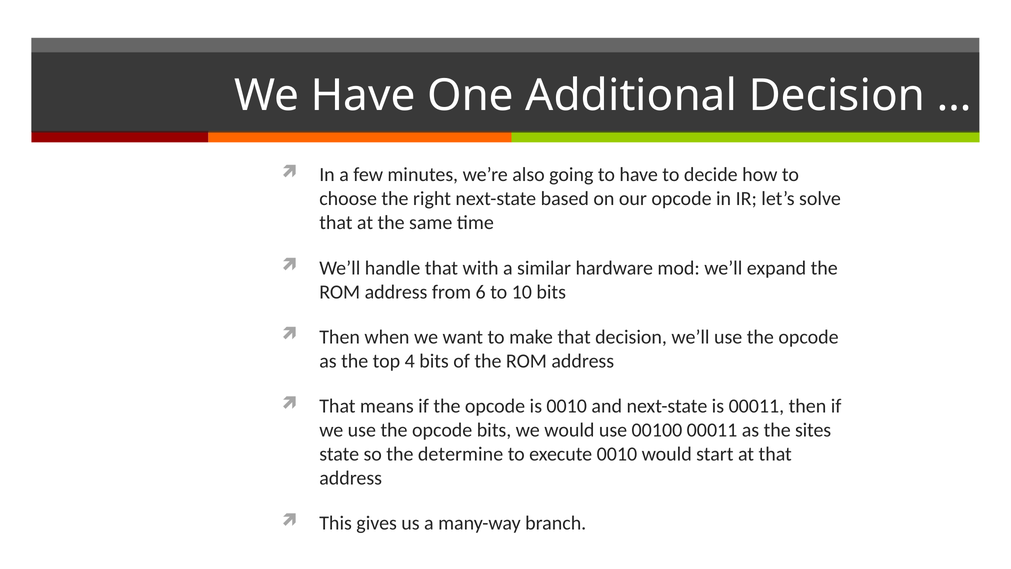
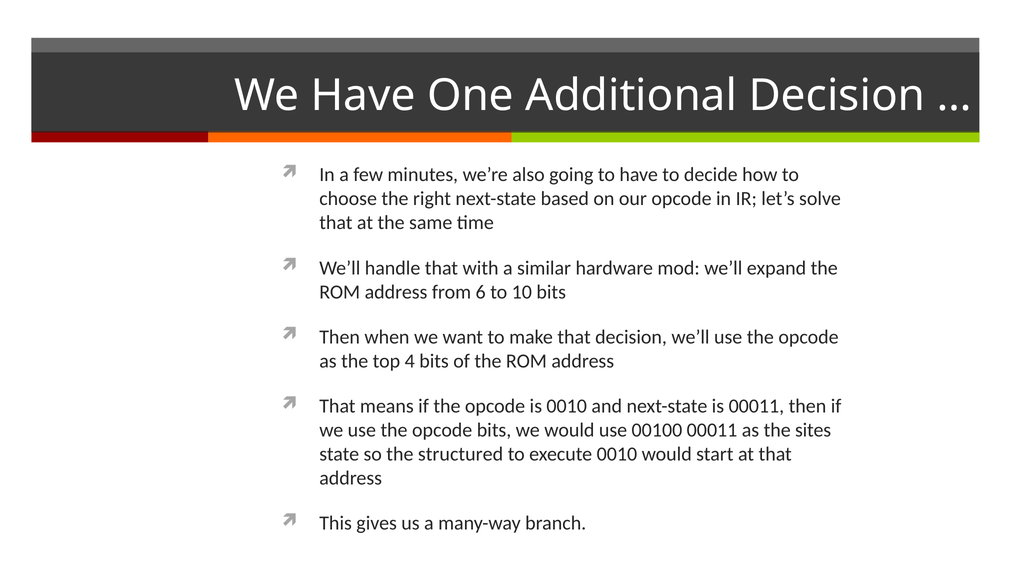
determine: determine -> structured
